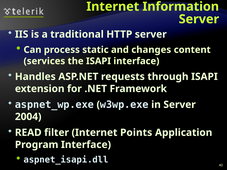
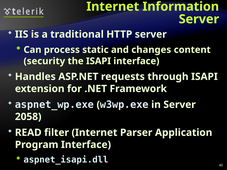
services: services -> security
2004: 2004 -> 2058
Points: Points -> Parser
